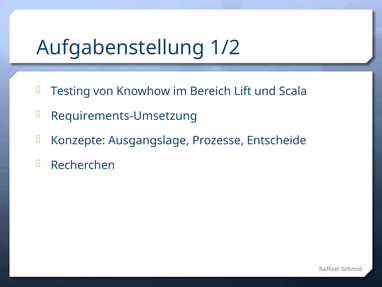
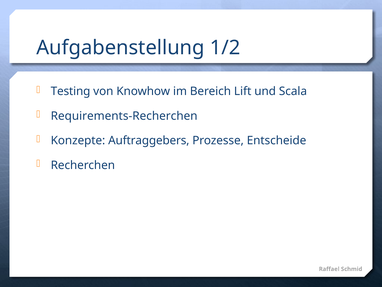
Requirements-Umsetzung: Requirements-Umsetzung -> Requirements-Recherchen
Ausgangslage: Ausgangslage -> Auftraggebers
